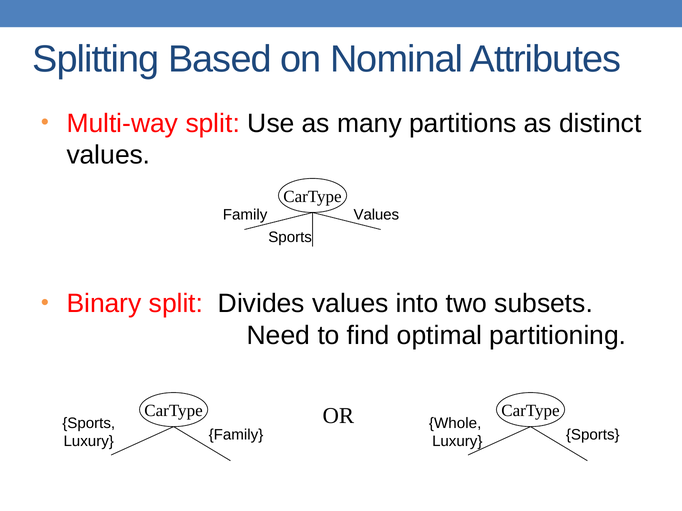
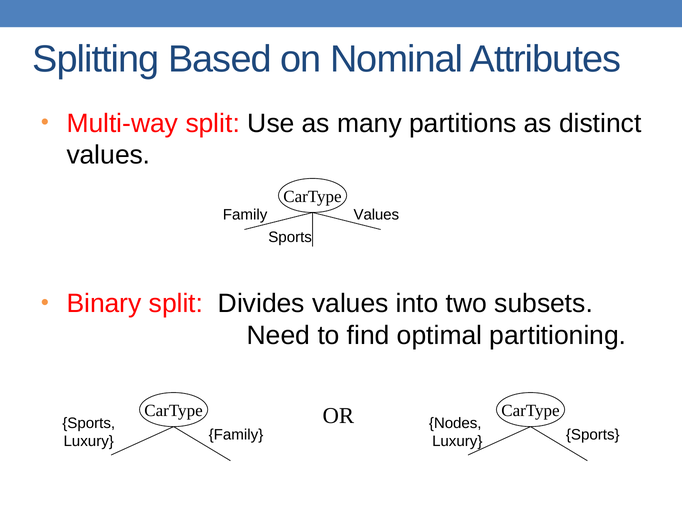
Whole: Whole -> Nodes
